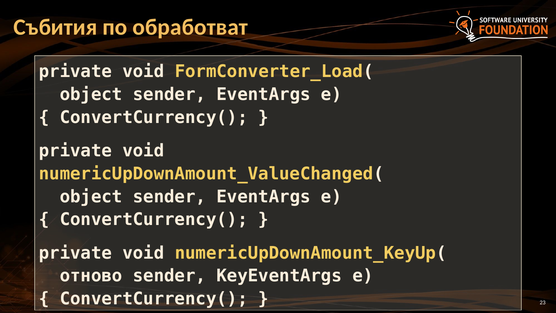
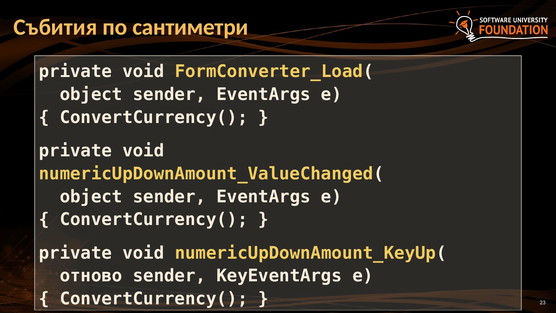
обработват: обработват -> сантиметри
